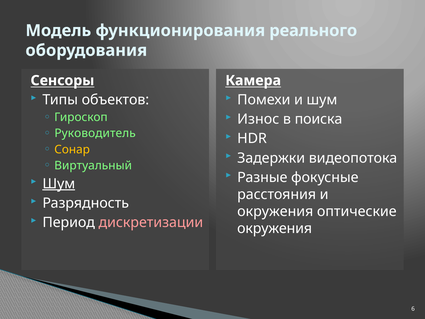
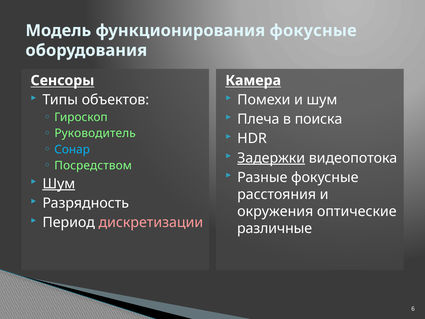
функционирования реального: реального -> фокусные
Износ: Износ -> Плеча
Сонар colour: yellow -> light blue
Задержки underline: none -> present
Виртуальный: Виртуальный -> Посредством
окружения at (275, 228): окружения -> различные
